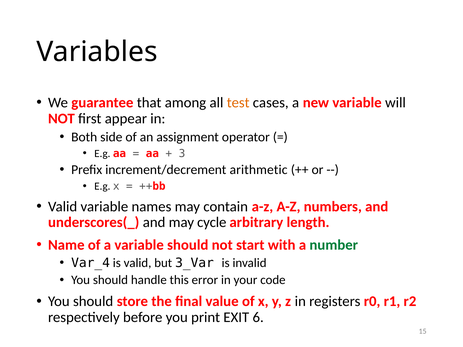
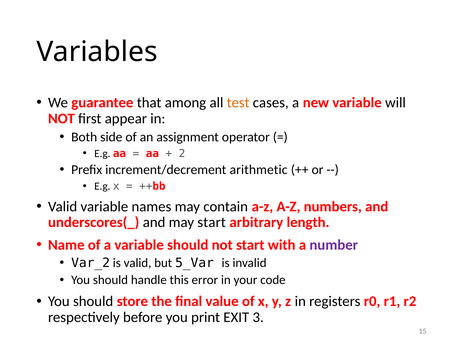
3: 3 -> 2
may cycle: cycle -> start
number colour: green -> purple
Var_4: Var_4 -> Var_2
3_Var: 3_Var -> 5_Var
6: 6 -> 3
